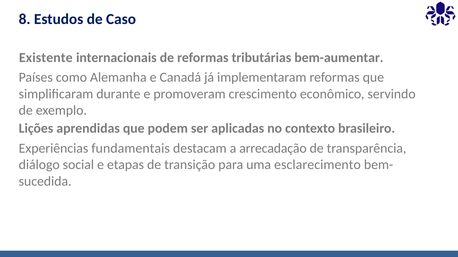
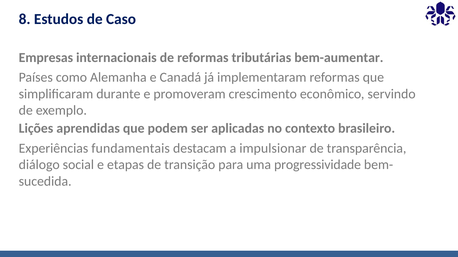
Existente: Existente -> Empresas
arrecadação: arrecadação -> impulsionar
esclarecimento: esclarecimento -> progressividade
